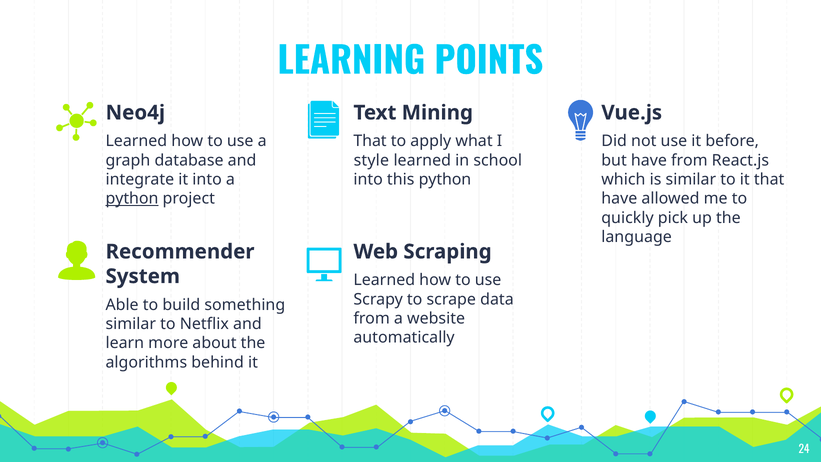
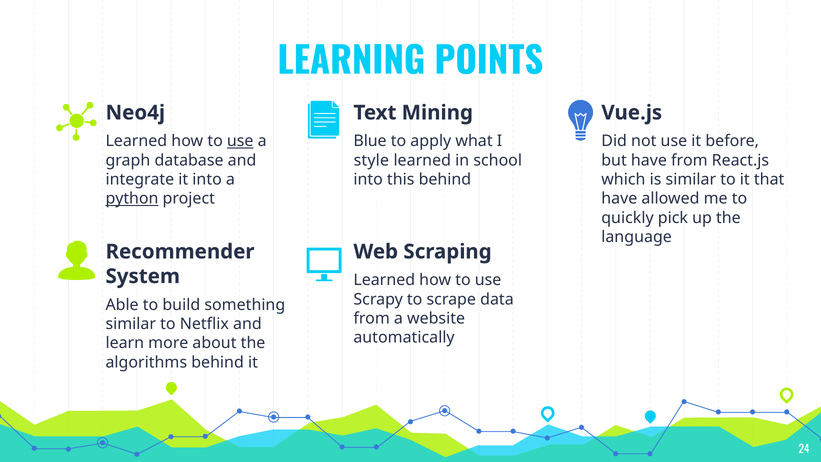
use at (240, 141) underline: none -> present
That at (370, 141): That -> Blue
this python: python -> behind
